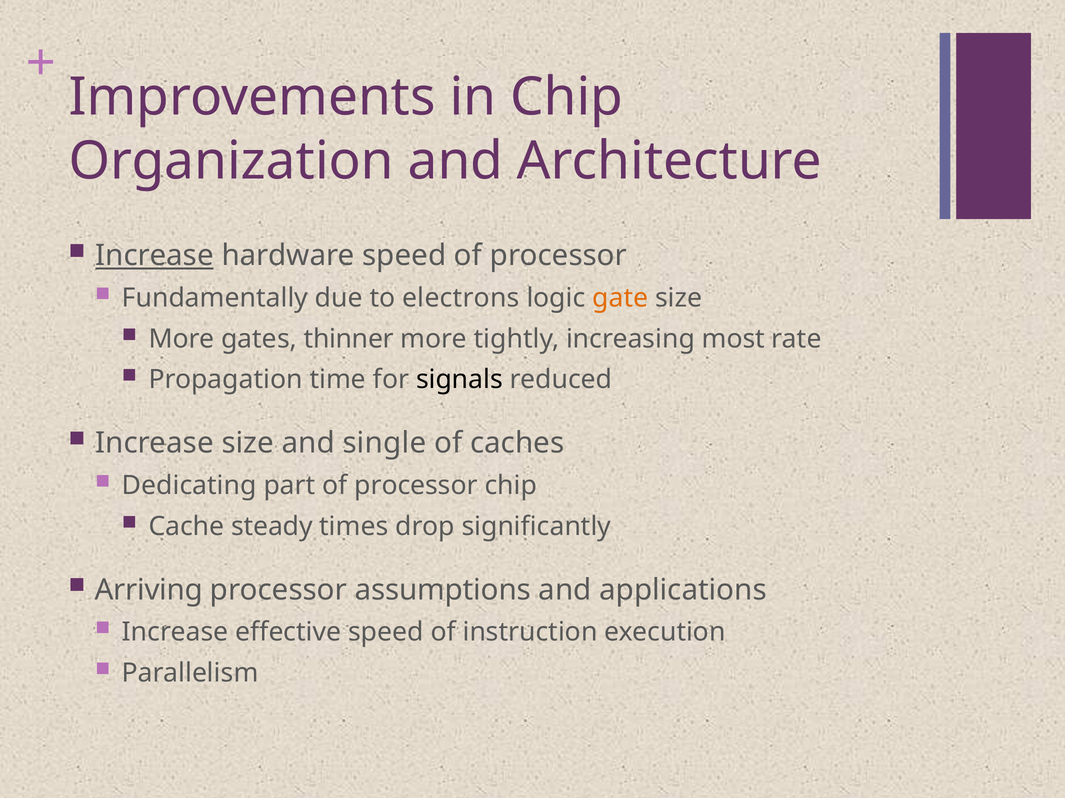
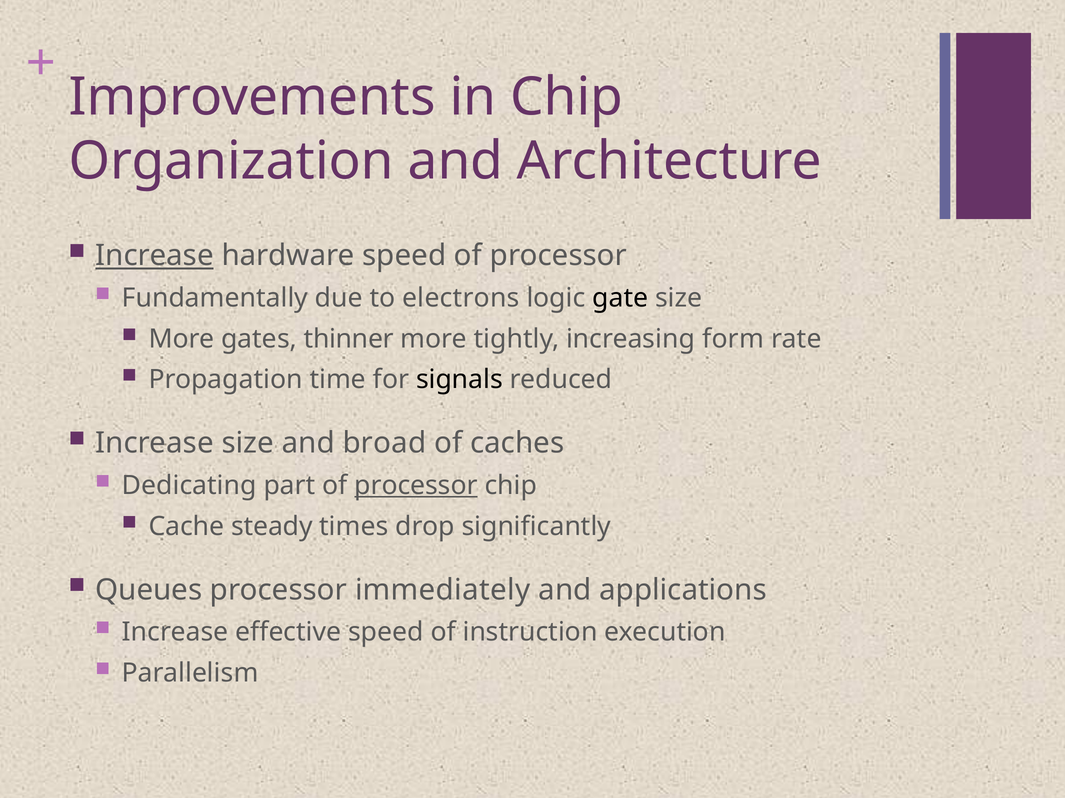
gate colour: orange -> black
most: most -> form
single: single -> broad
processor at (416, 486) underline: none -> present
Arriving: Arriving -> Queues
assumptions: assumptions -> immediately
